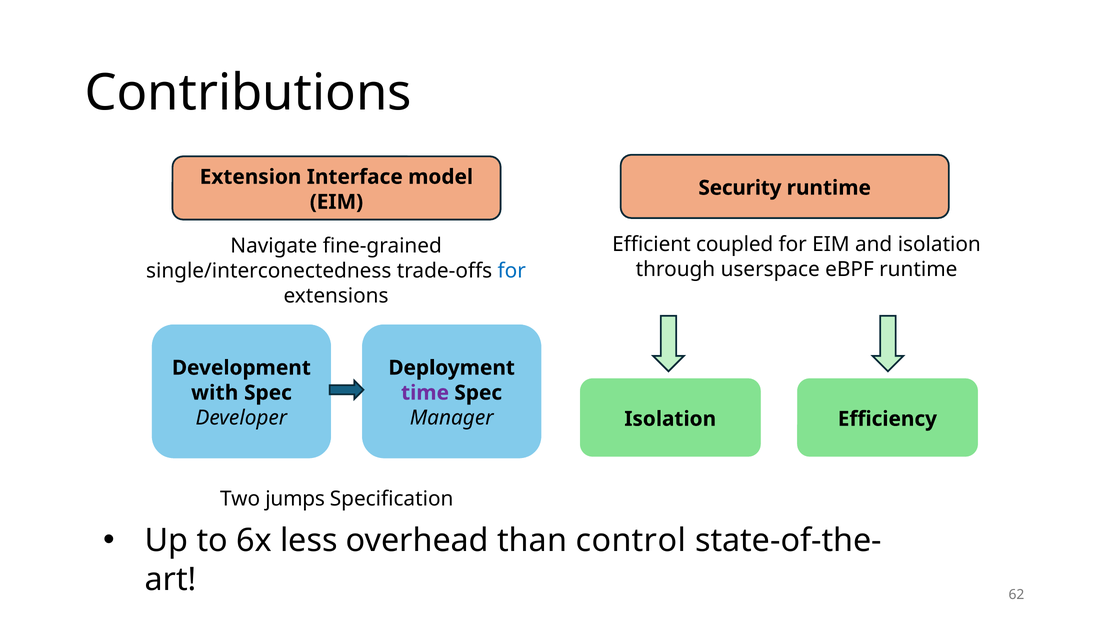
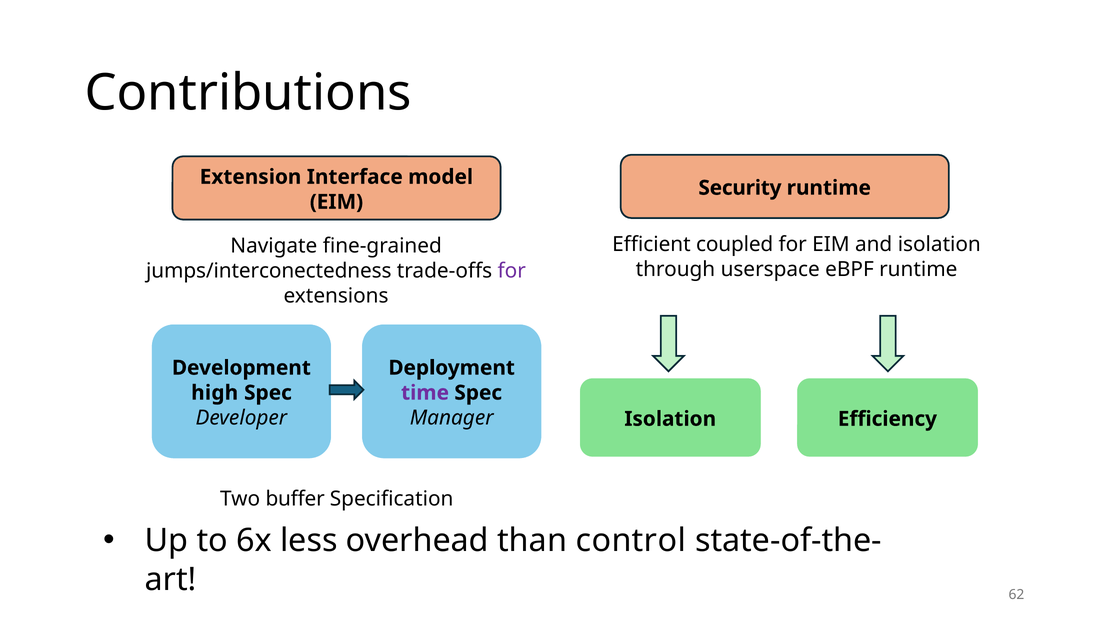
single/interconectedness: single/interconectedness -> jumps/interconectedness
for at (512, 271) colour: blue -> purple
with: with -> high
jumps: jumps -> buffer
